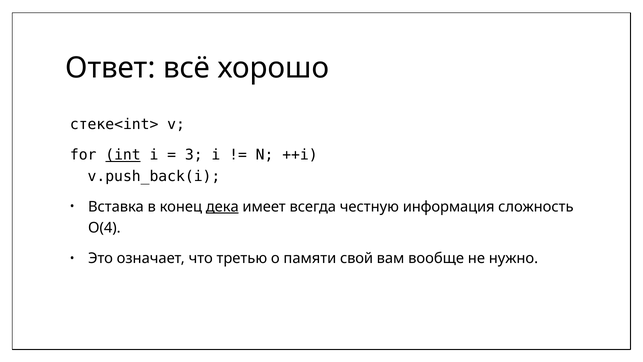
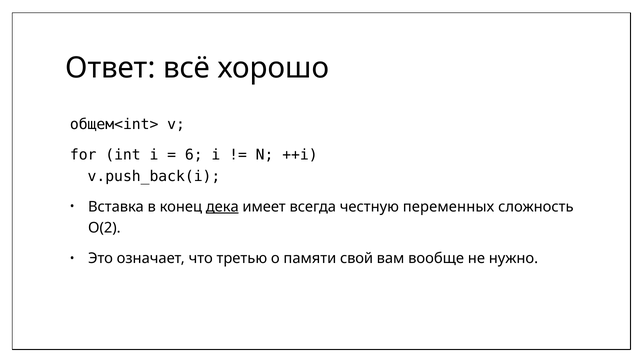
стеке<int>: стеке<int> -> общем<int>
int underline: present -> none
3: 3 -> 6
информация: информация -> переменных
O(4: O(4 -> O(2
